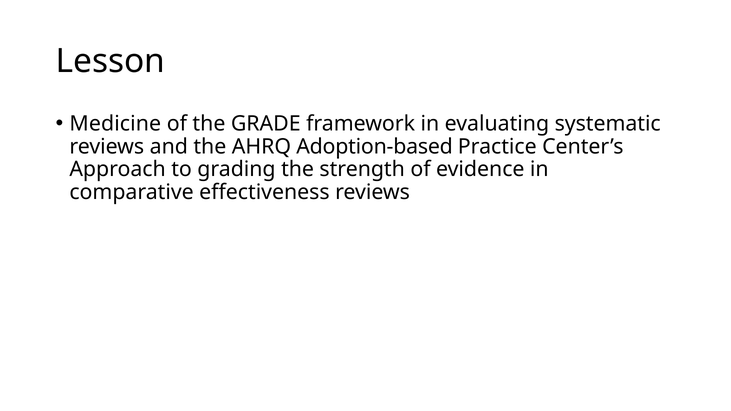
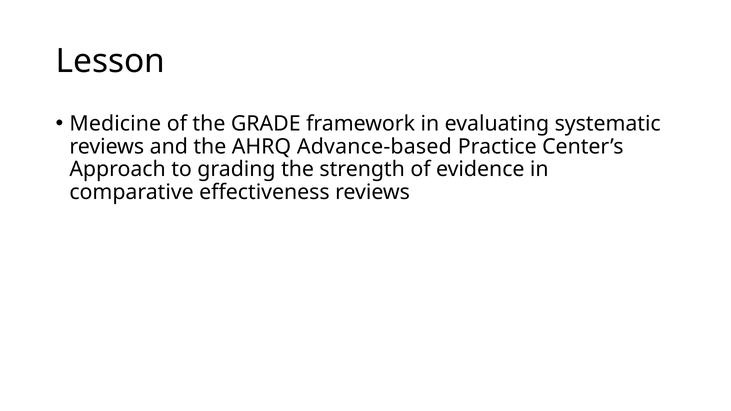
Adoption-based: Adoption-based -> Advance-based
